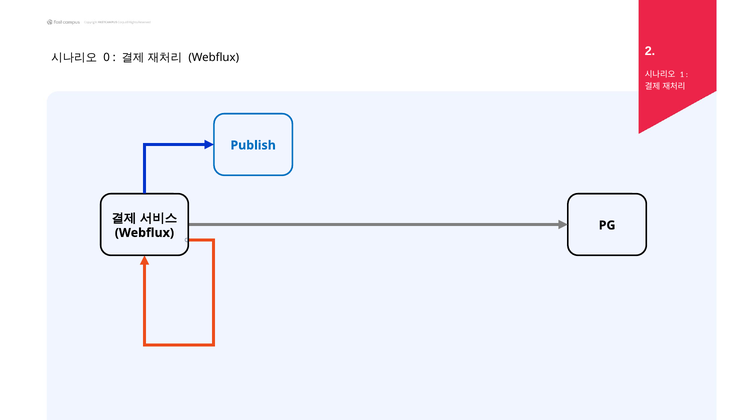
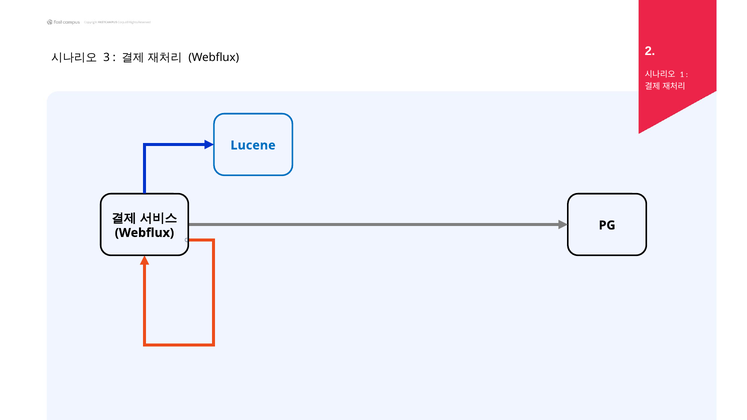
0: 0 -> 3
Publish: Publish -> Lucene
